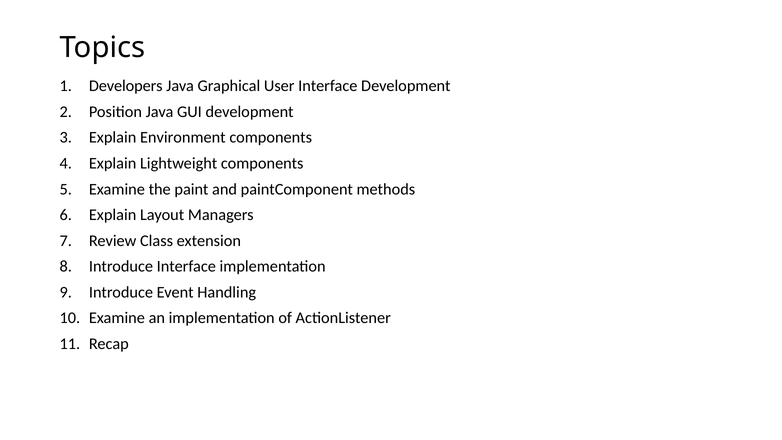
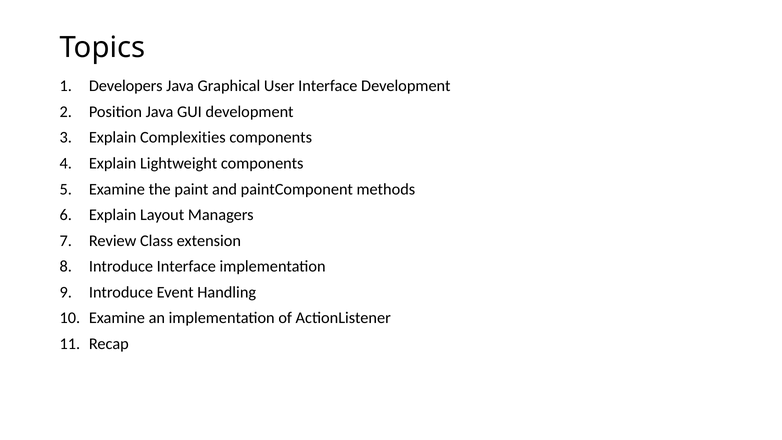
Environment: Environment -> Complexities
